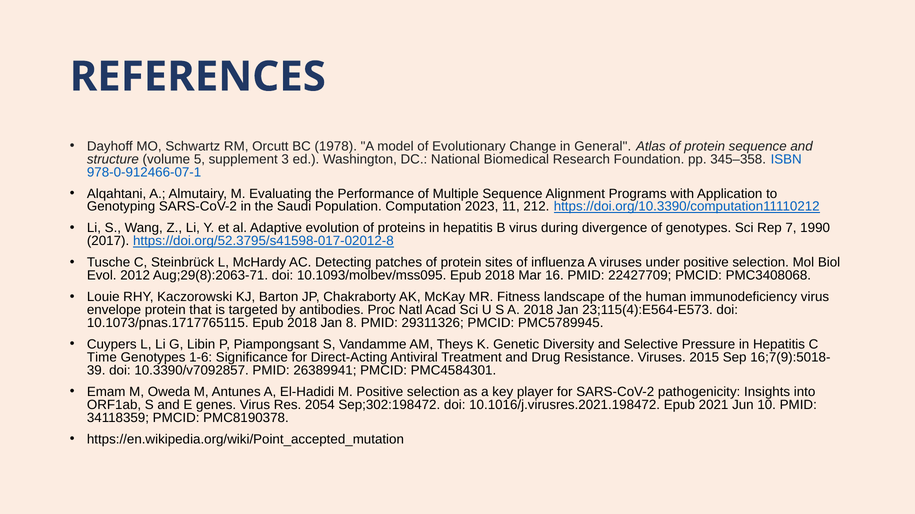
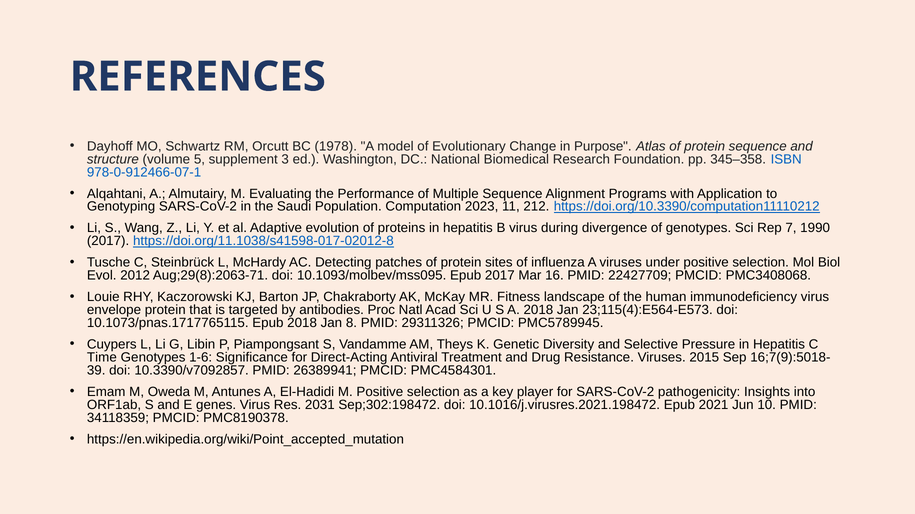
General: General -> Purpose
https://doi.org/52.3795/s41598-017-02012-8: https://doi.org/52.3795/s41598-017-02012-8 -> https://doi.org/11.1038/s41598-017-02012-8
10.1093/molbev/mss095 Epub 2018: 2018 -> 2017
2054: 2054 -> 2031
